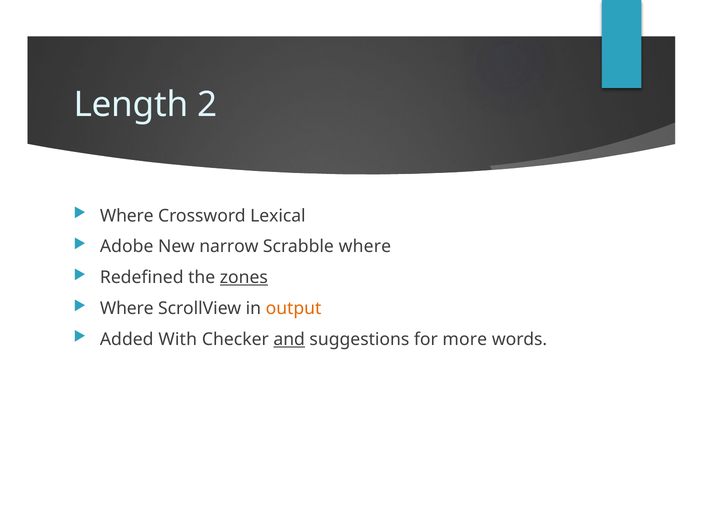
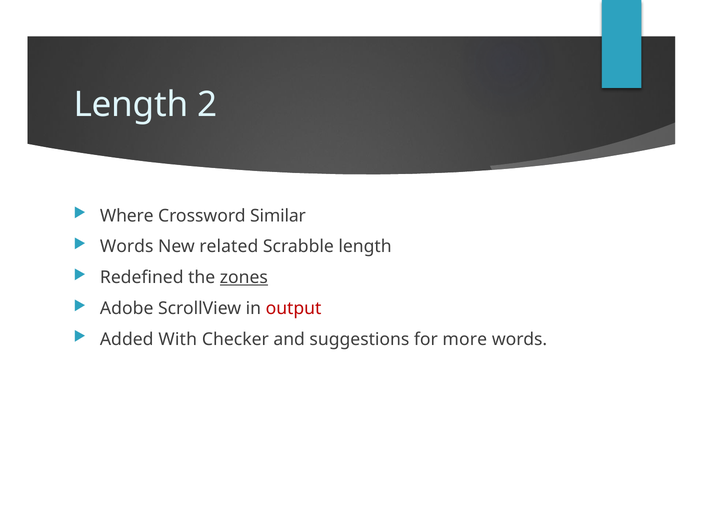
Lexical: Lexical -> Similar
Adobe at (127, 246): Adobe -> Words
narrow: narrow -> related
Scrabble where: where -> length
Where at (127, 308): Where -> Adobe
output colour: orange -> red
and underline: present -> none
